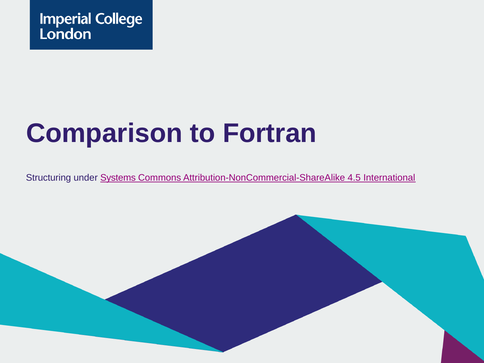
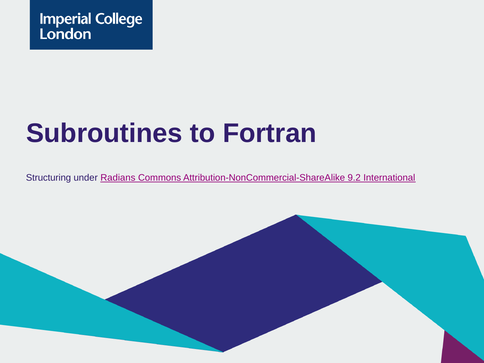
Comparison: Comparison -> Subroutines
Systems: Systems -> Radians
4.5: 4.5 -> 9.2
